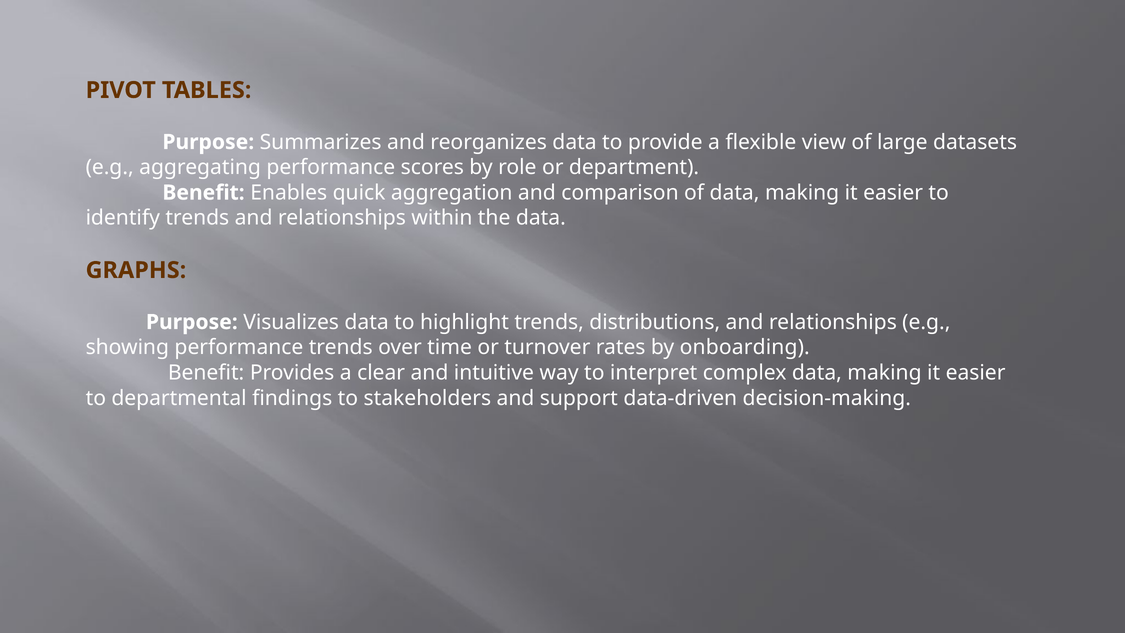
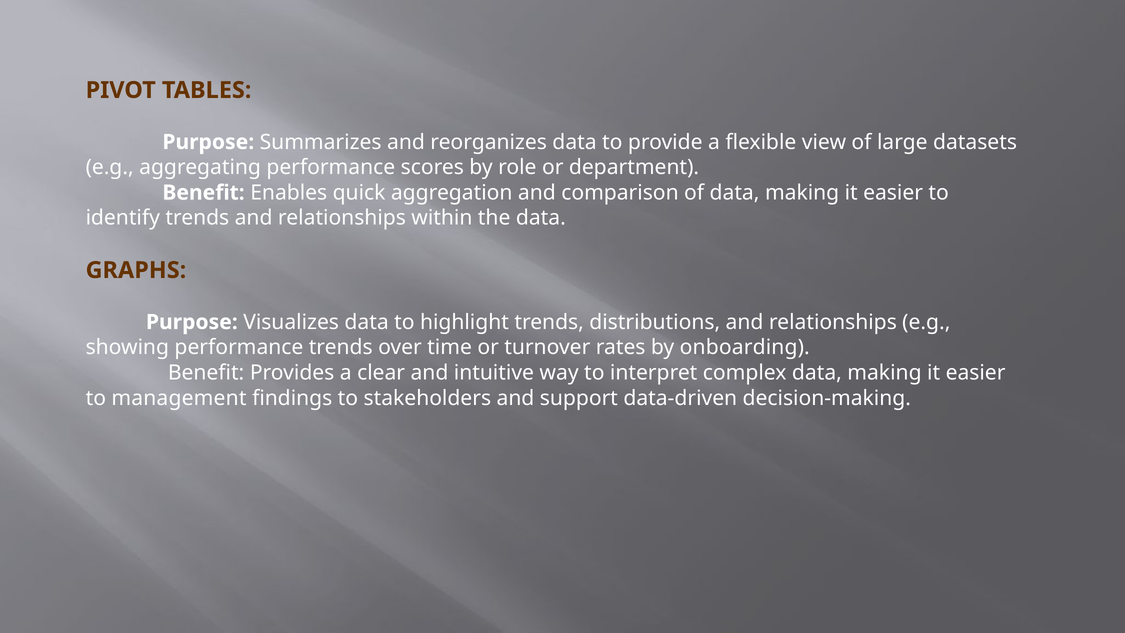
departmental: departmental -> management
